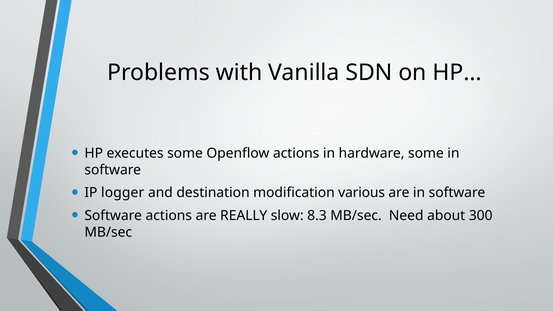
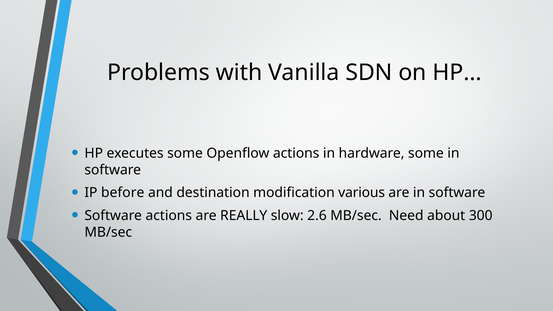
logger: logger -> before
8.3: 8.3 -> 2.6
